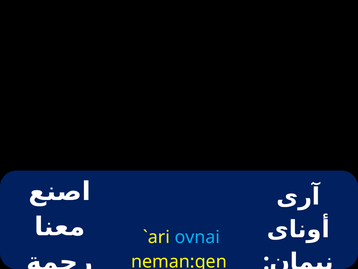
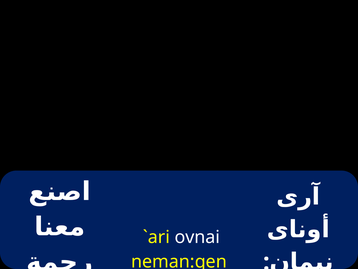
ovnai colour: light blue -> white
